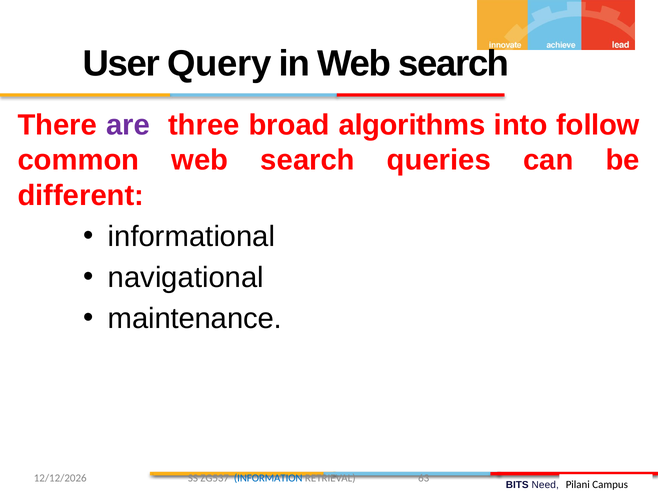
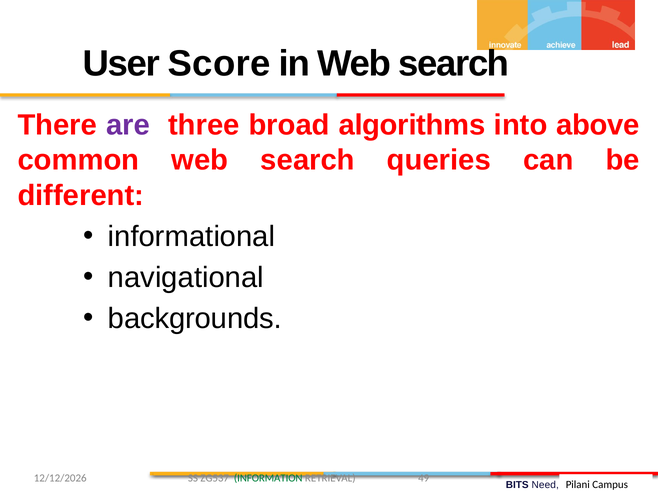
Query: Query -> Score
follow: follow -> above
maintenance: maintenance -> backgrounds
INFORMATION colour: blue -> green
63: 63 -> 49
